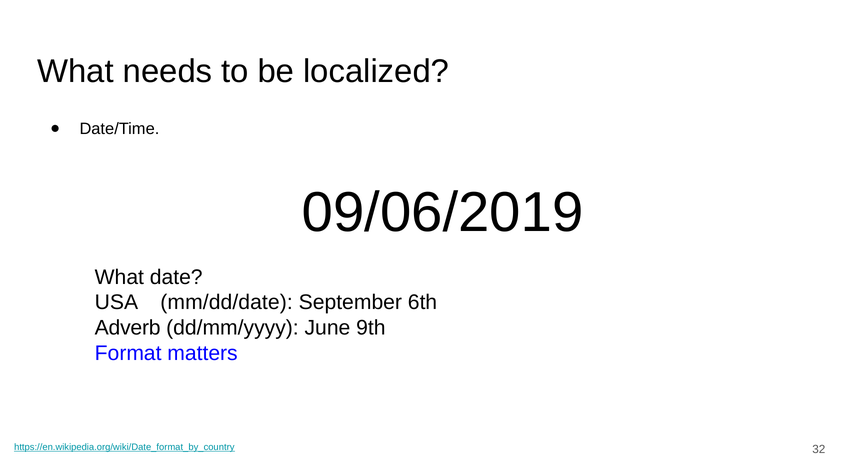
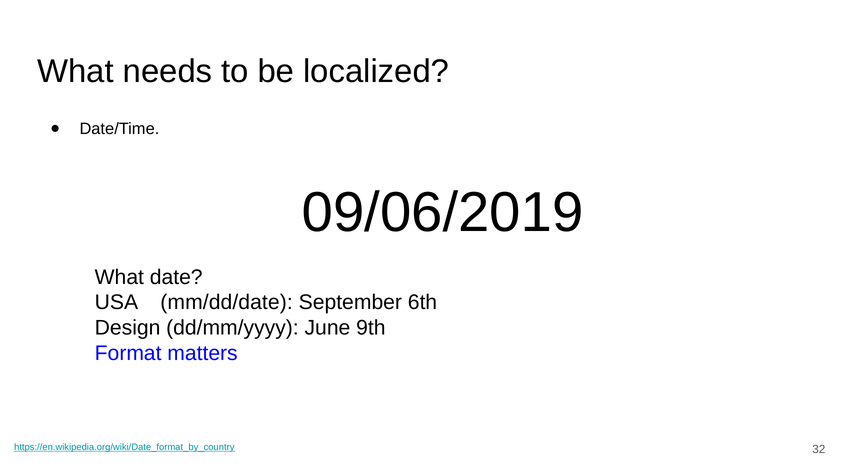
Adverb: Adverb -> Design
